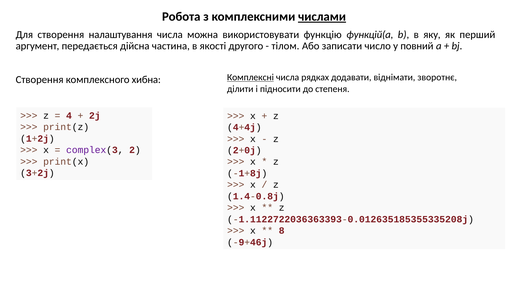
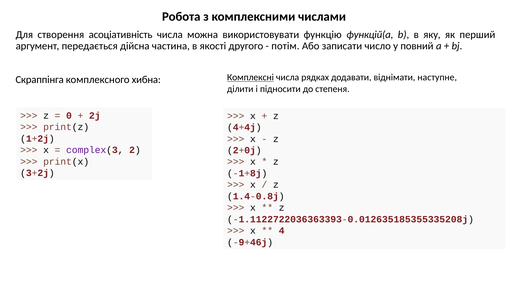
числами underline: present -> none
налаштування: налаштування -> асоціативність
тілом: тілом -> потім
зворотнє: зворотнє -> наступне
Cтворення: Cтворення -> Скраппінга
4: 4 -> 0
8: 8 -> 4
